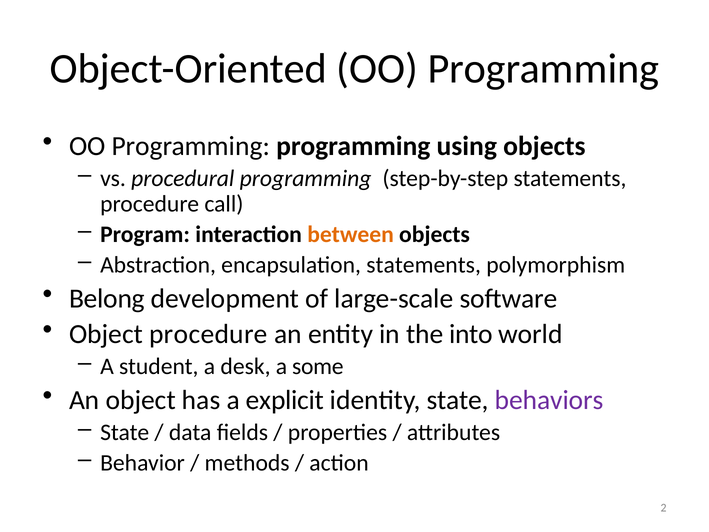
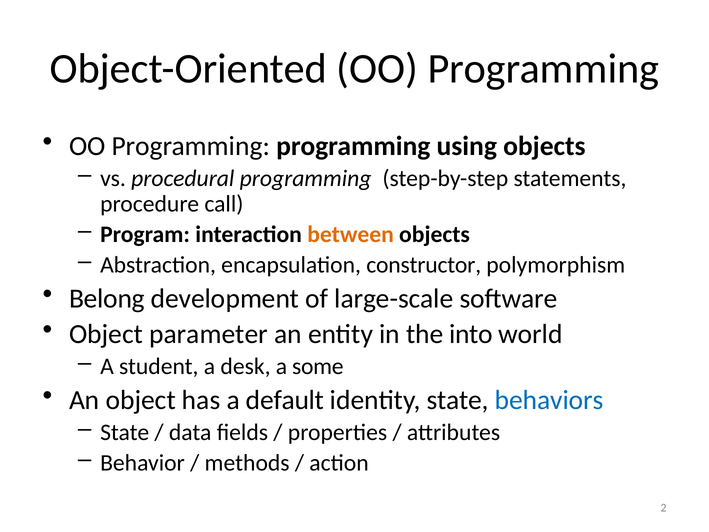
encapsulation statements: statements -> constructor
Object procedure: procedure -> parameter
explicit: explicit -> default
behaviors colour: purple -> blue
